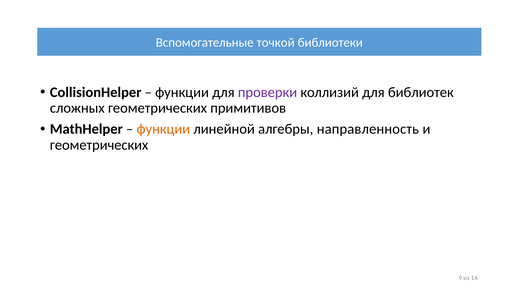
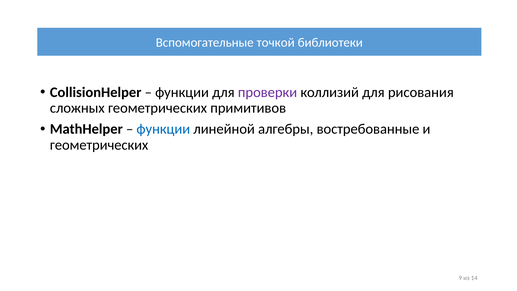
библиотек: библиотек -> рисования
функции at (163, 129) colour: orange -> blue
направленность: направленность -> востребованные
